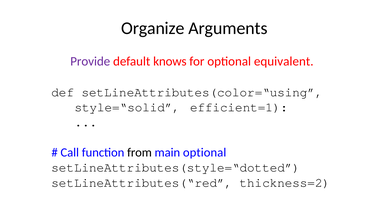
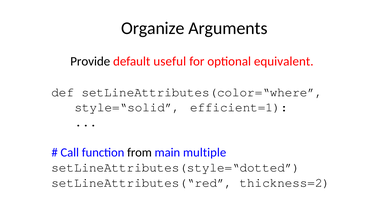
Provide colour: purple -> black
knows: knows -> useful
setLineAttributes(color=“using: setLineAttributes(color=“using -> setLineAttributes(color=“where
main optional: optional -> multiple
